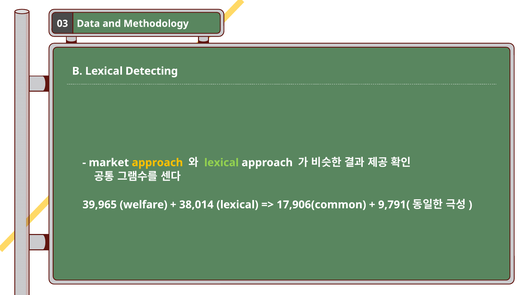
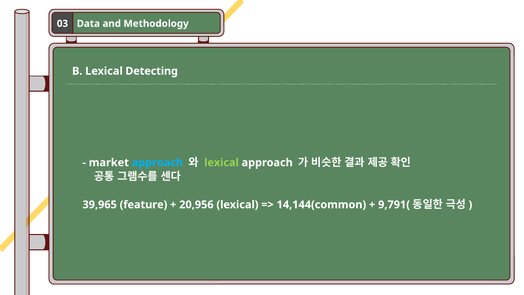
approach at (157, 162) colour: yellow -> light blue
welfare: welfare -> feature
38,014: 38,014 -> 20,956
17,906(common: 17,906(common -> 14,144(common
